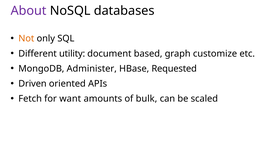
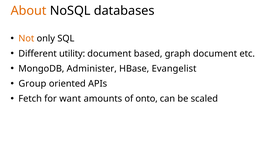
About colour: purple -> orange
graph customize: customize -> document
Requested: Requested -> Evangelist
Driven: Driven -> Group
bulk: bulk -> onto
